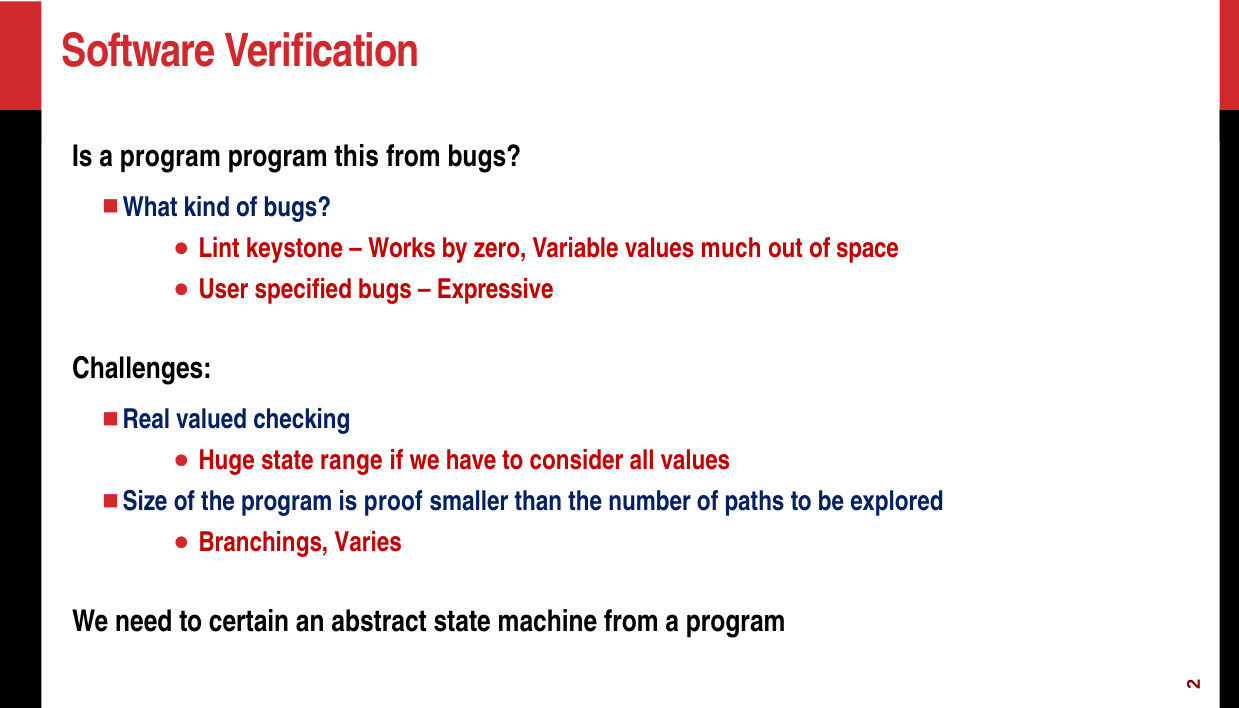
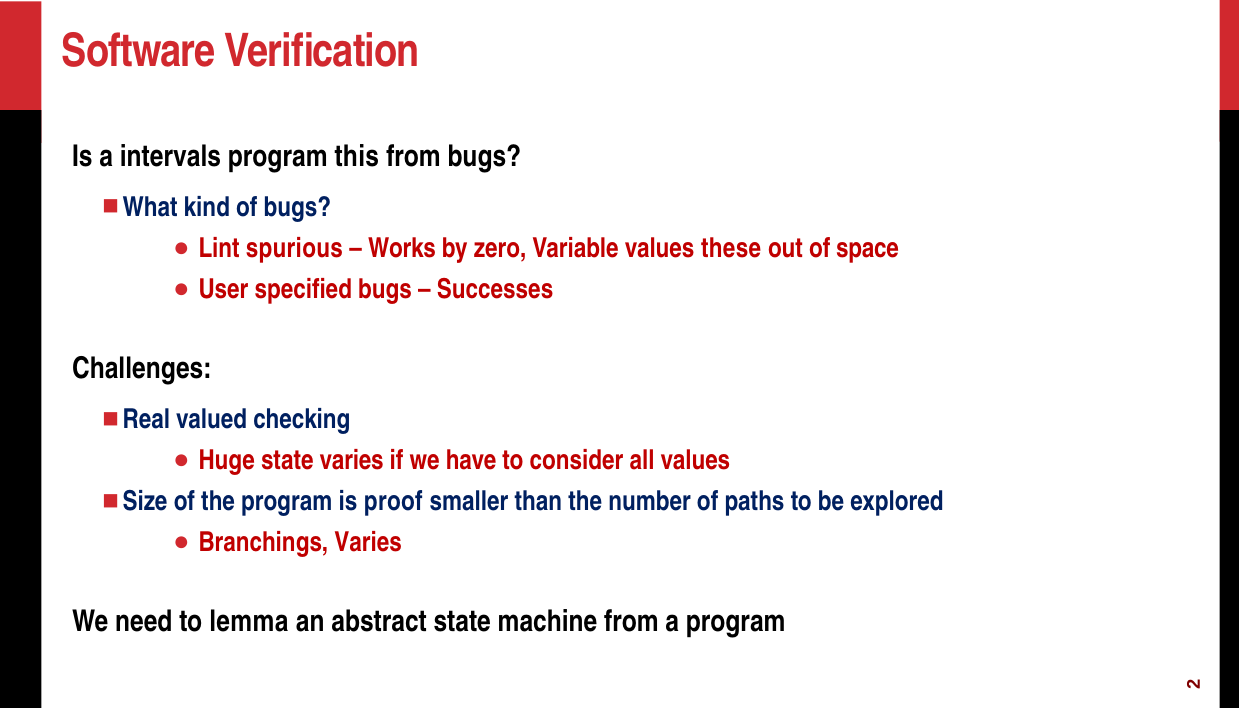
Is a program: program -> intervals
keystone: keystone -> spurious
much: much -> these
Expressive: Expressive -> Successes
state range: range -> varies
certain: certain -> lemma
